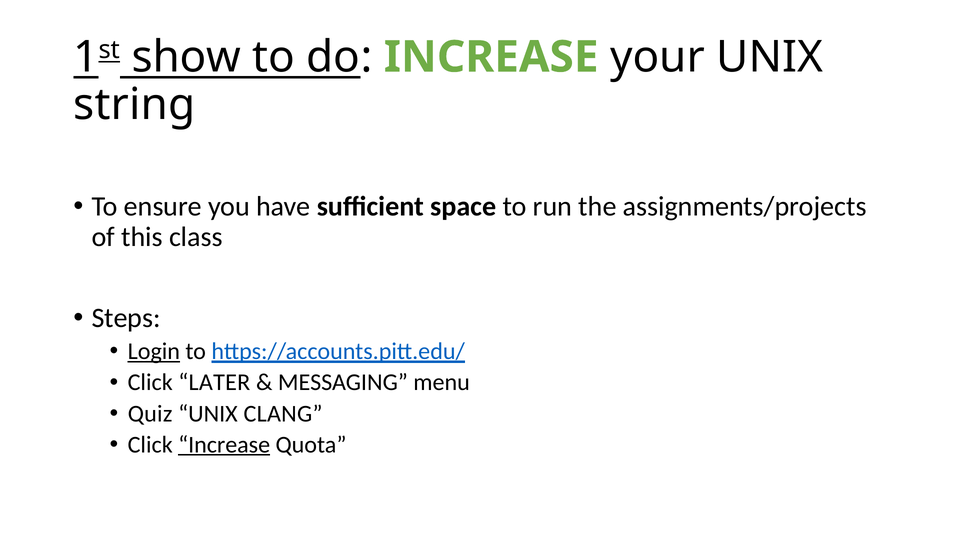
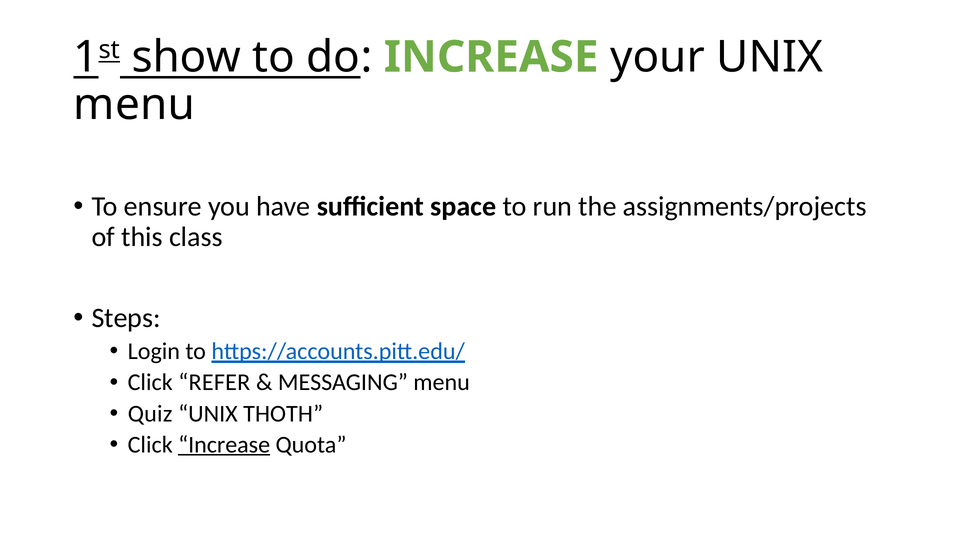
string at (134, 105): string -> menu
Login underline: present -> none
LATER: LATER -> REFER
CLANG: CLANG -> THOTH
